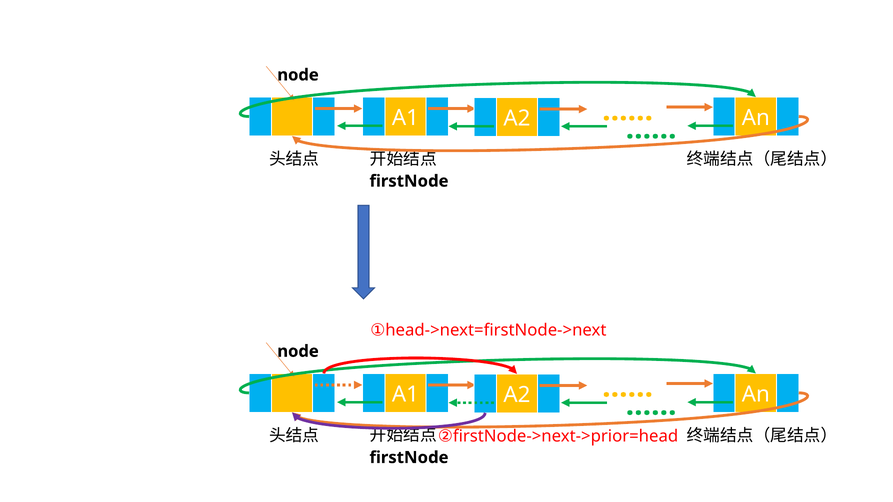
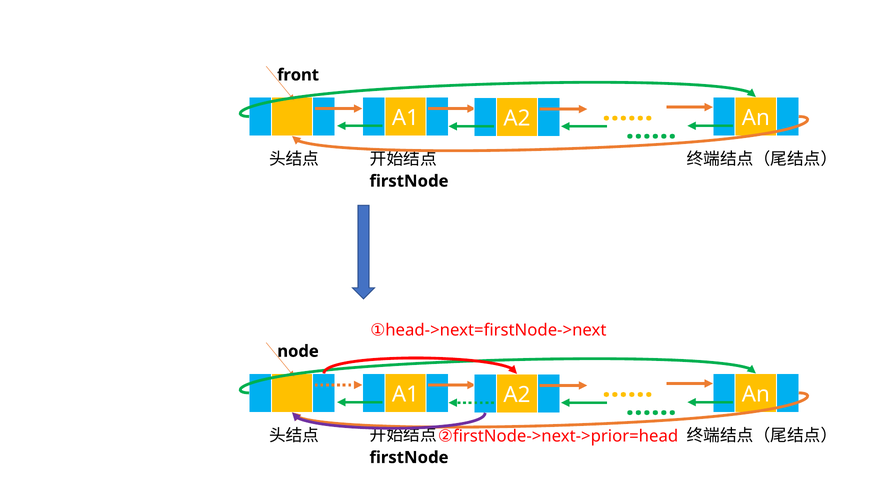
node at (298, 75): node -> front
